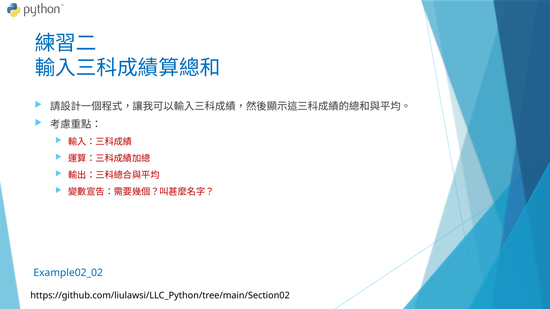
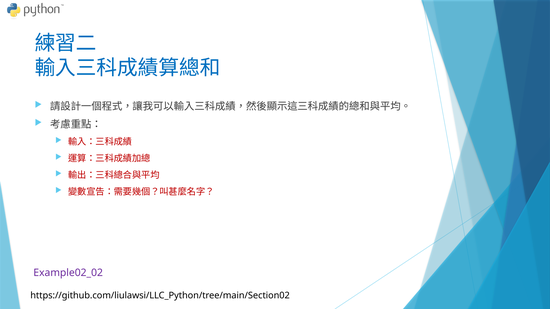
Example02_02 colour: blue -> purple
